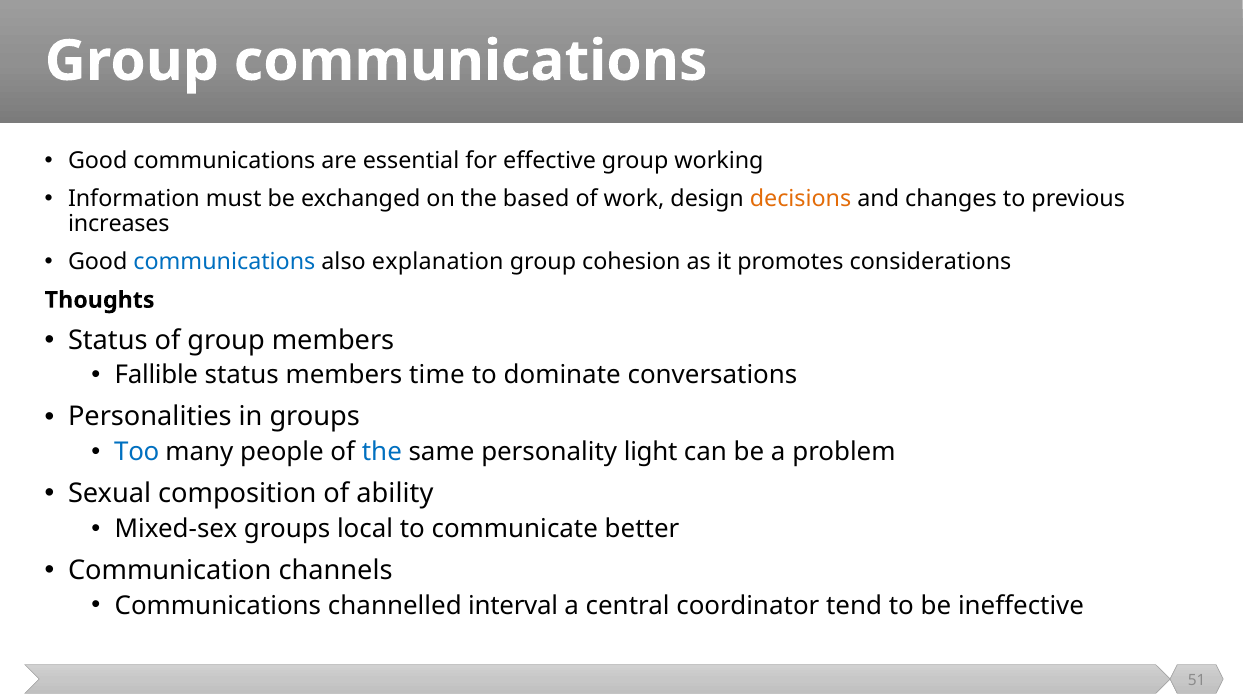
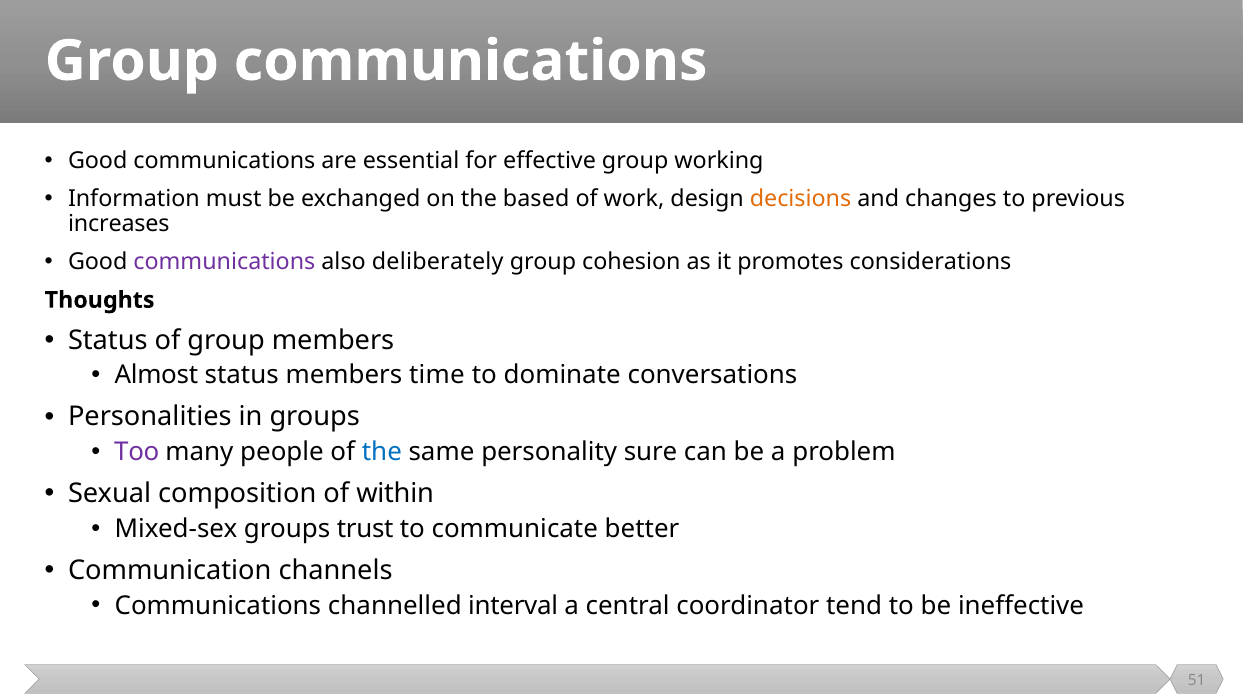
communications at (224, 262) colour: blue -> purple
explanation: explanation -> deliberately
Fallible: Fallible -> Almost
Too colour: blue -> purple
light: light -> sure
ability: ability -> within
local: local -> trust
